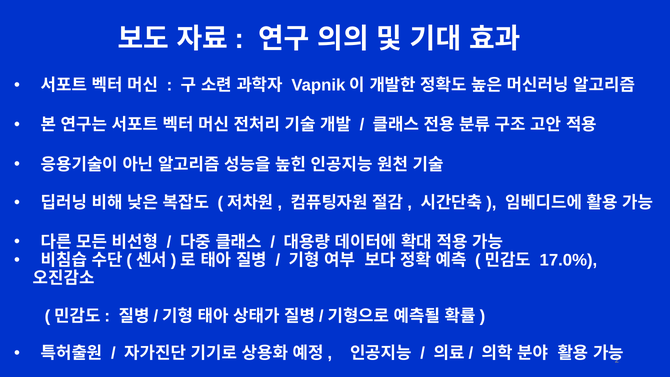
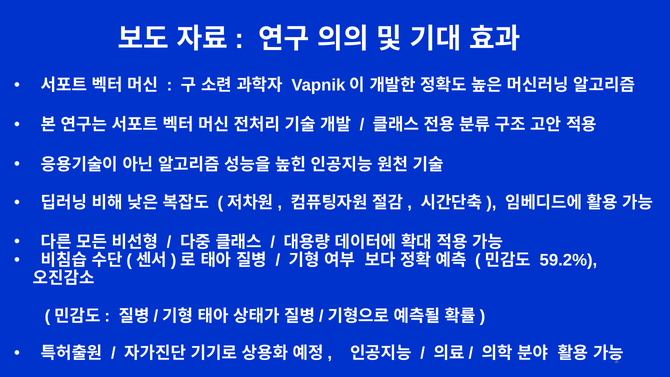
17.0%: 17.0% -> 59.2%
